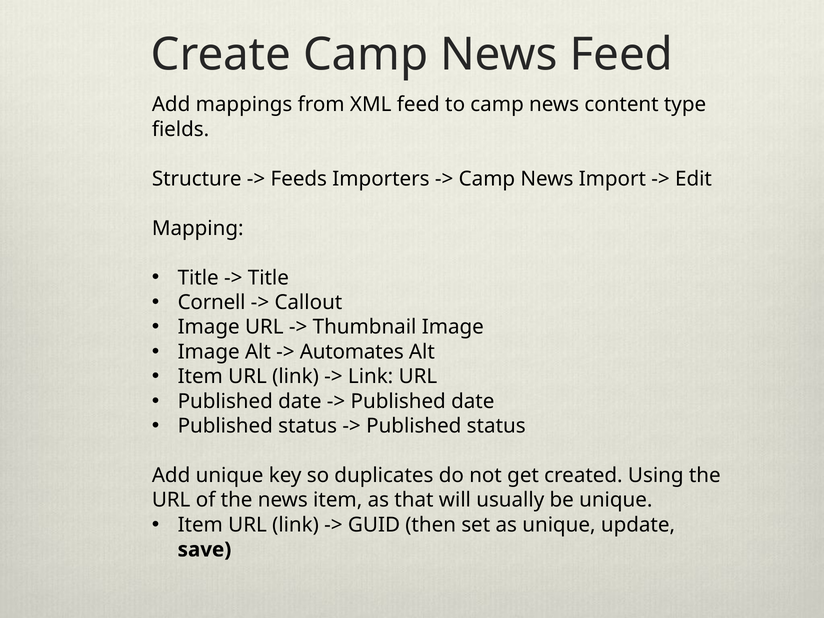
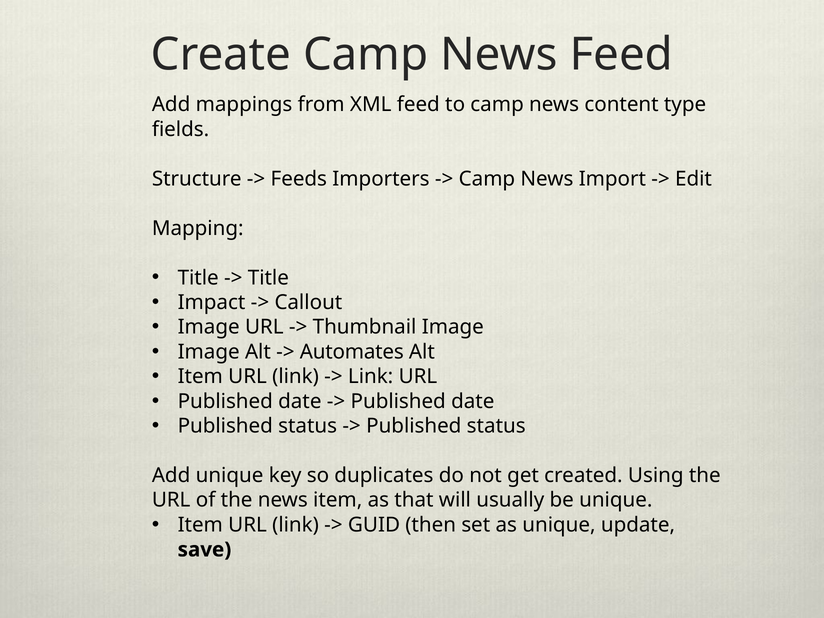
Cornell: Cornell -> Impact
